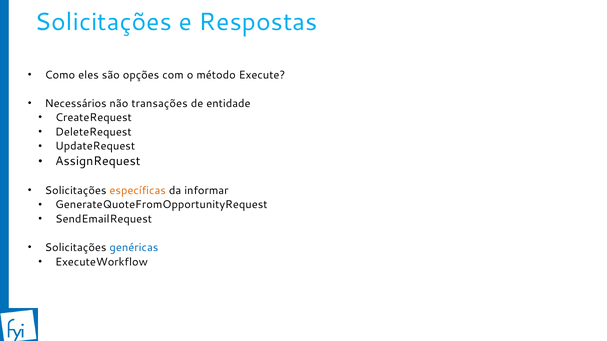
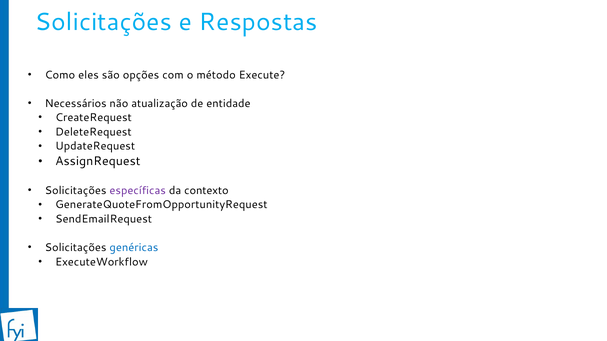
transações: transações -> atualização
específicas colour: orange -> purple
informar: informar -> contexto
